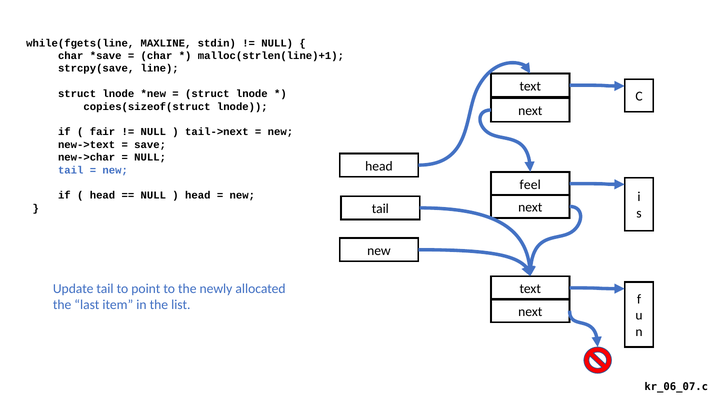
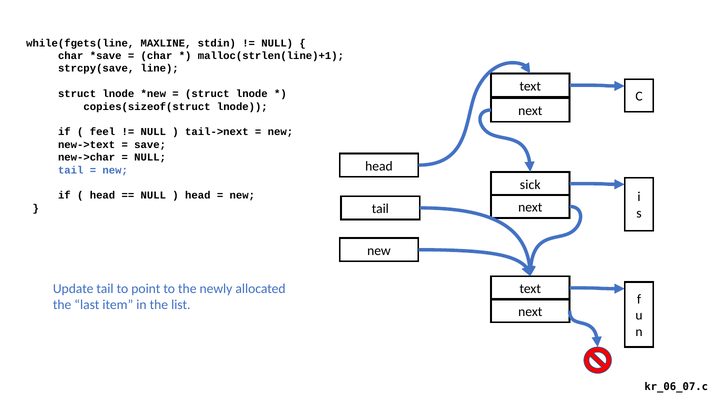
fair: fair -> feel
feel: feel -> sick
